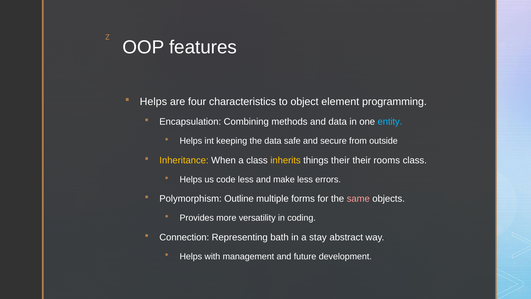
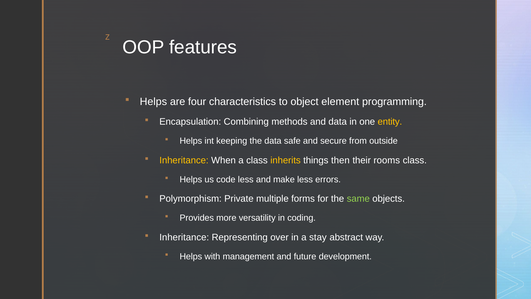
entity colour: light blue -> yellow
things their: their -> then
Outline: Outline -> Private
same colour: pink -> light green
Connection at (184, 237): Connection -> Inheritance
bath: bath -> over
